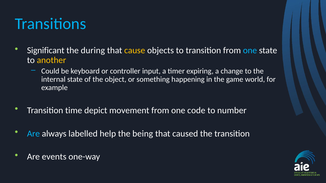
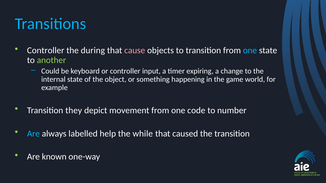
Significant at (46, 51): Significant -> Controller
cause colour: yellow -> pink
another colour: yellow -> light green
time: time -> they
being: being -> while
events: events -> known
